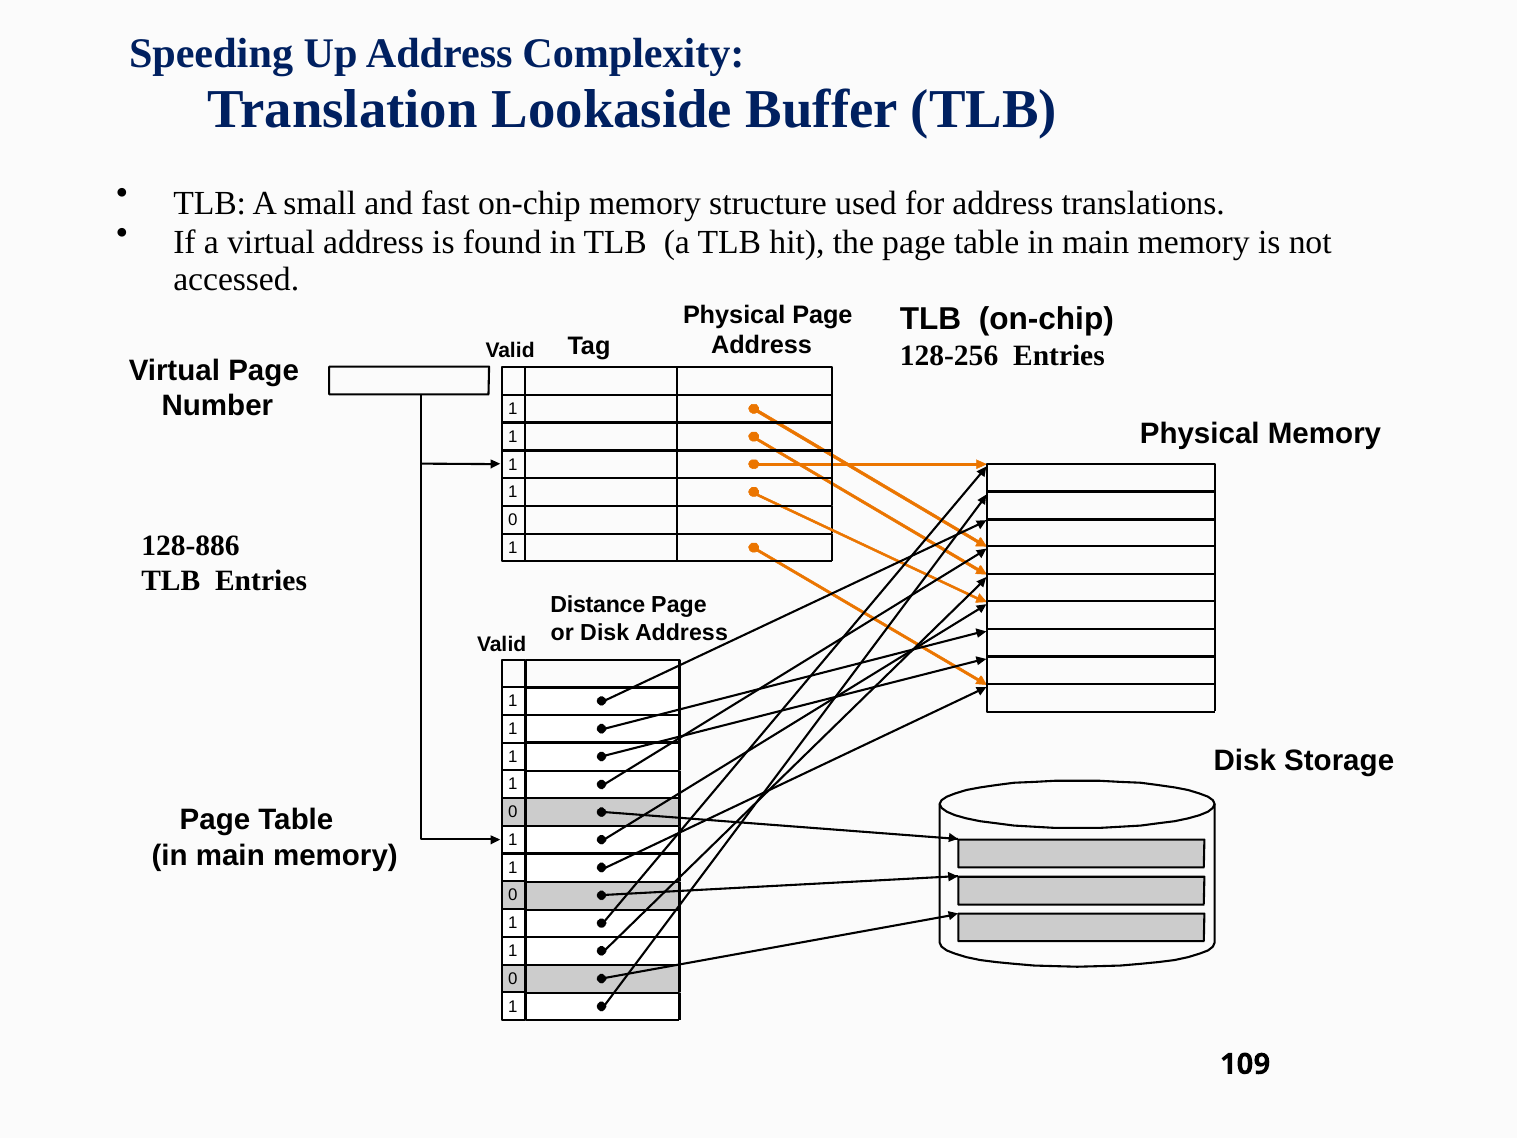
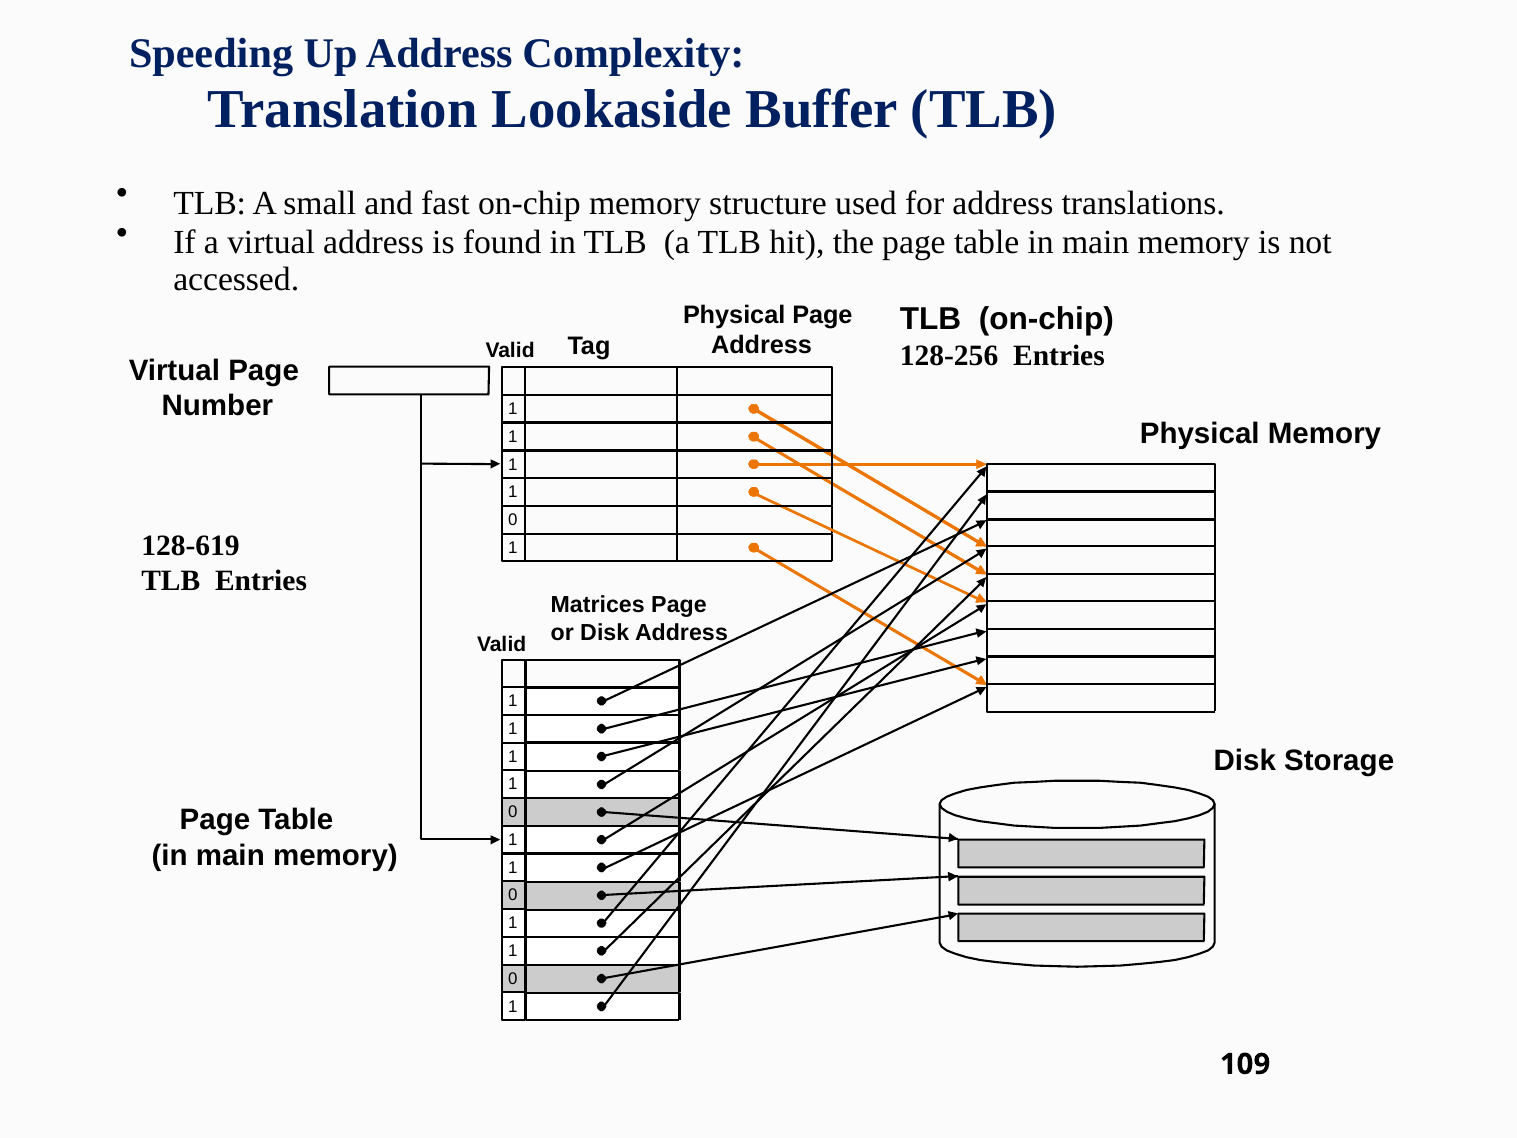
128-886: 128-886 -> 128-619
Distance: Distance -> Matrices
